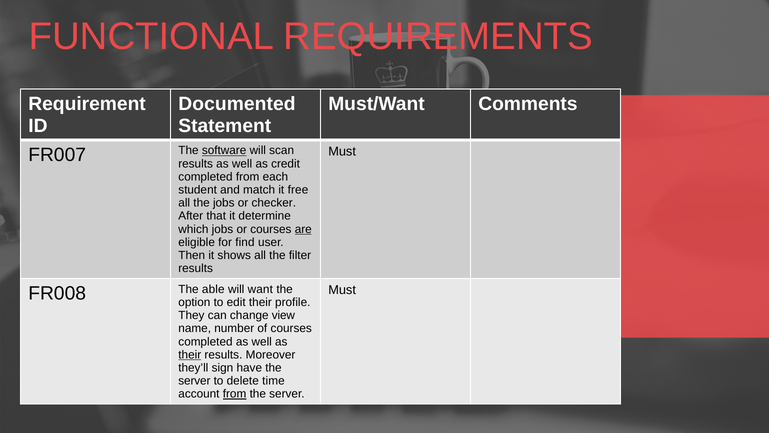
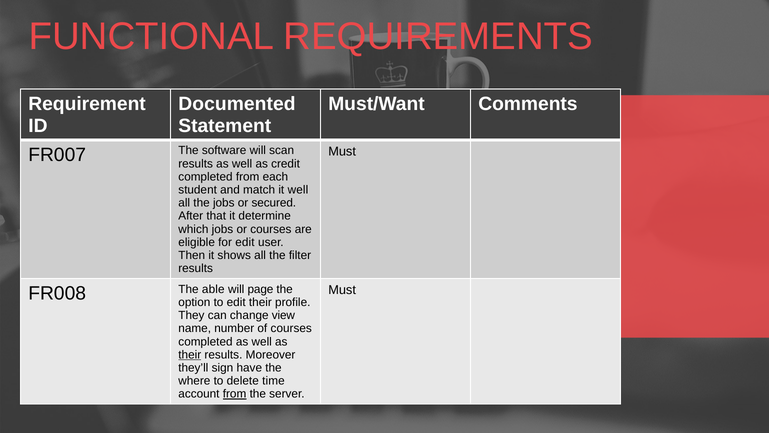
software underline: present -> none
it free: free -> well
checker: checker -> secured
are underline: present -> none
for find: find -> edit
want: want -> page
server at (194, 381): server -> where
